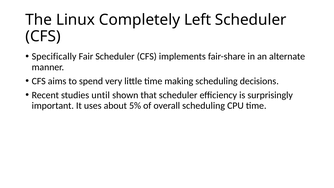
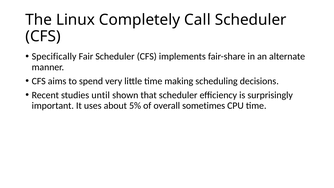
Left: Left -> Call
overall scheduling: scheduling -> sometimes
